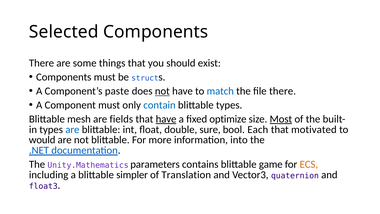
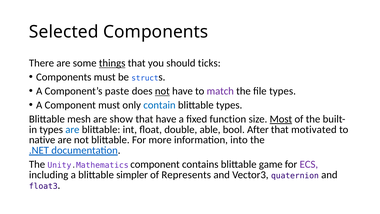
things underline: none -> present
exist: exist -> ticks
match colour: blue -> purple
file there: there -> types
fields: fields -> show
have at (166, 119) underline: present -> none
optimize: optimize -> function
sure: sure -> able
Each: Each -> After
would: would -> native
Unity.Mathematics parameters: parameters -> component
ECS colour: orange -> purple
Translation: Translation -> Represents
